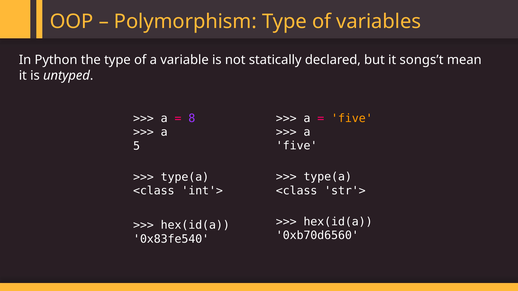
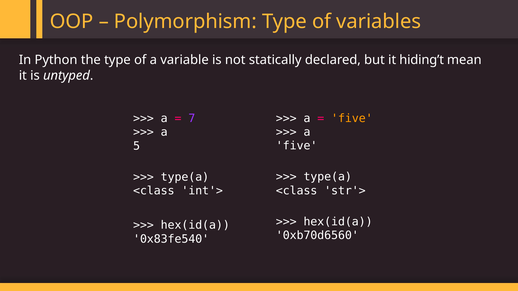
songs’t: songs’t -> hiding’t
8: 8 -> 7
